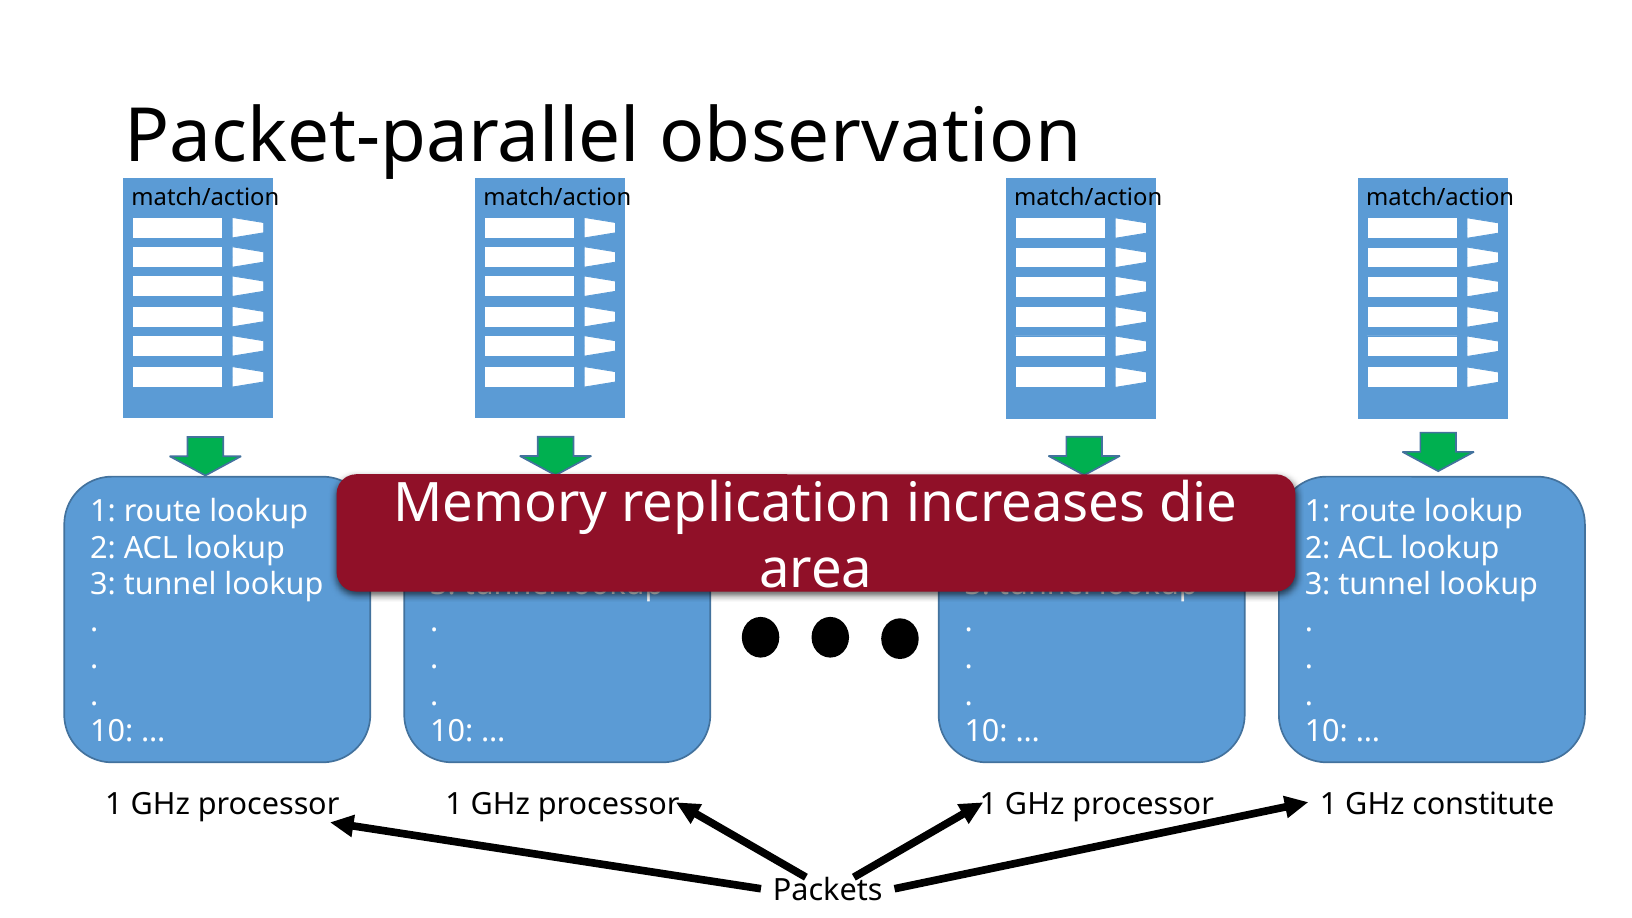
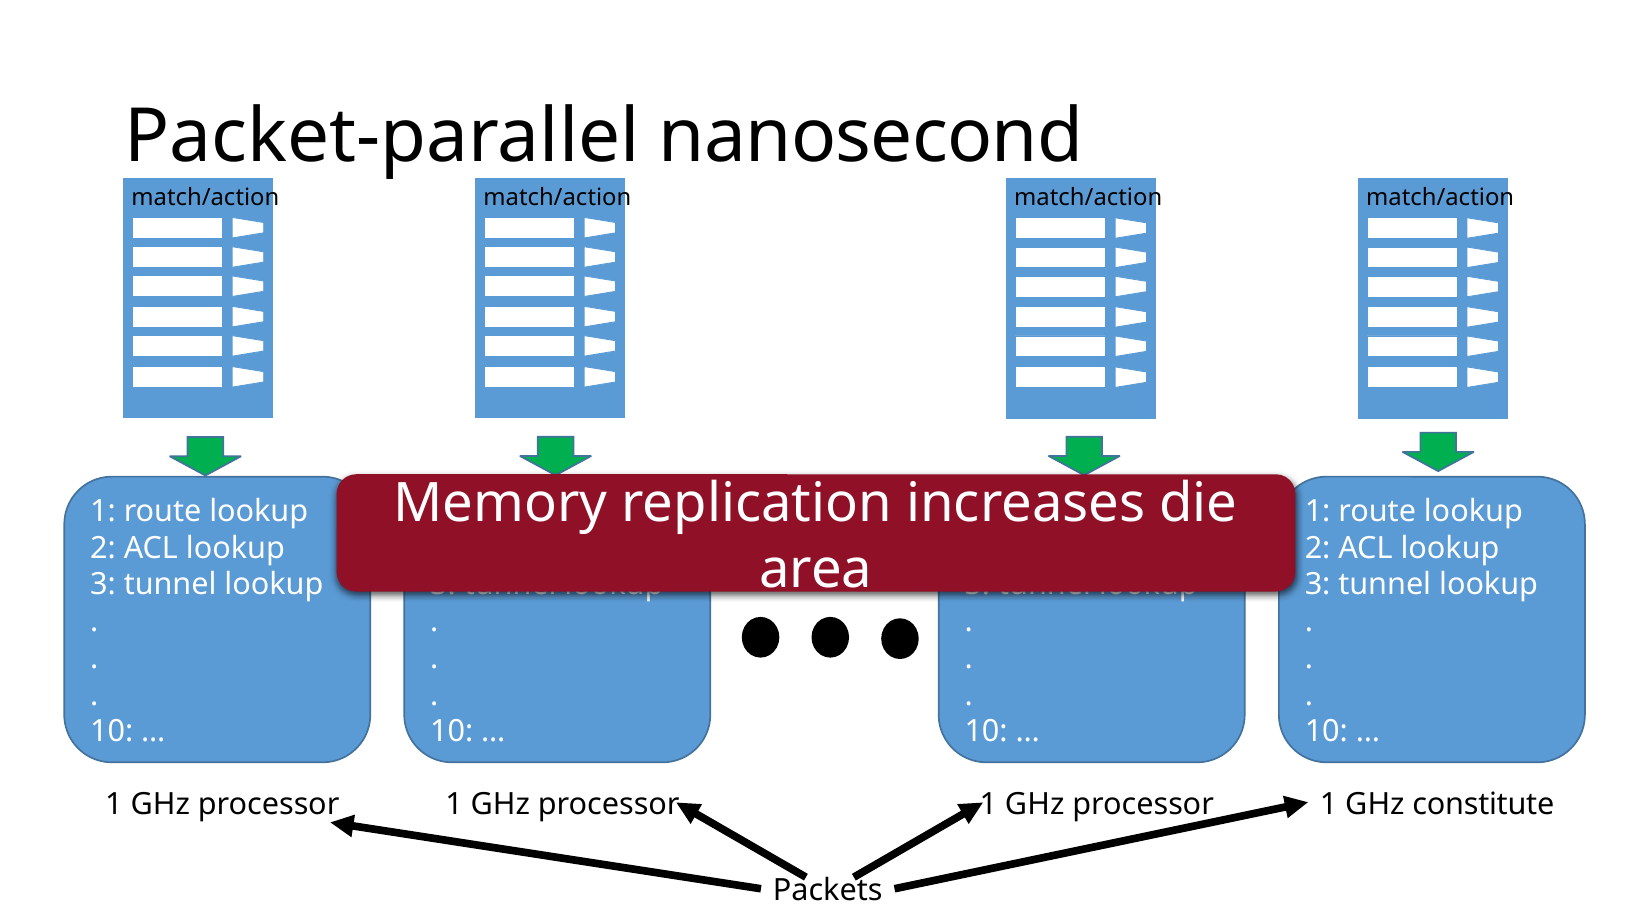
observation: observation -> nanosecond
